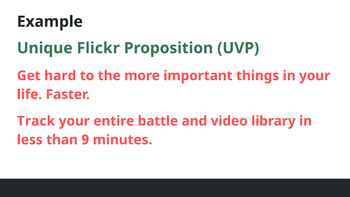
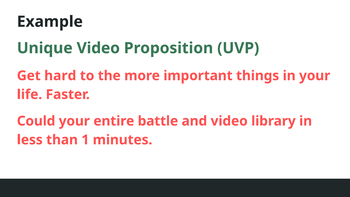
Unique Flickr: Flickr -> Video
Track: Track -> Could
9: 9 -> 1
